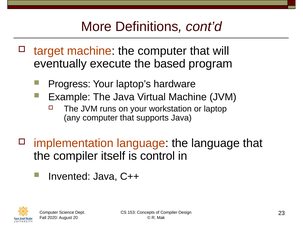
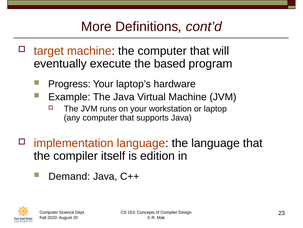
control: control -> edition
Invented: Invented -> Demand
